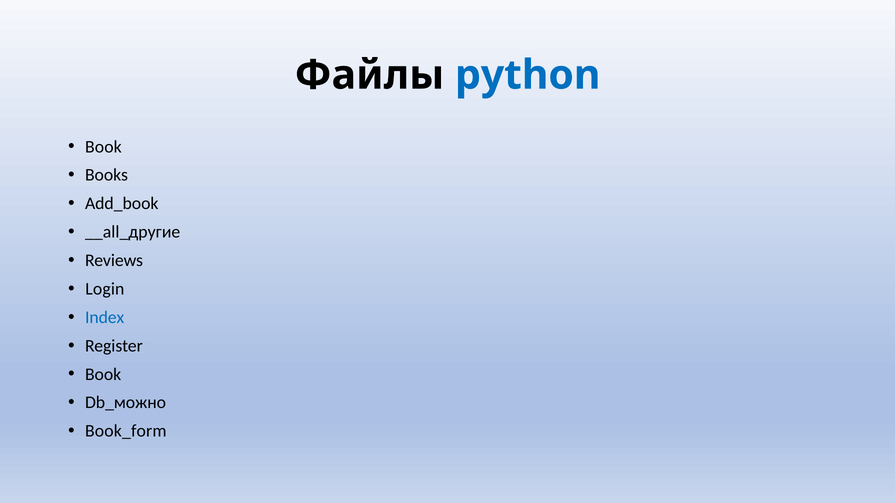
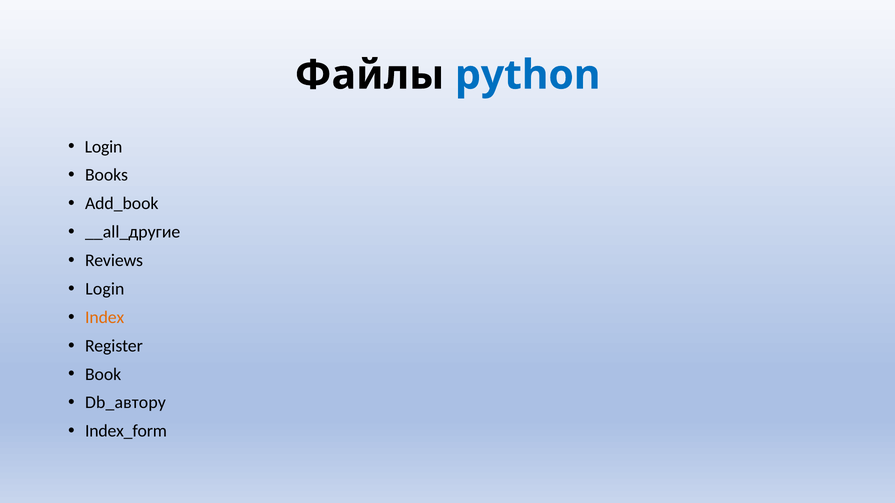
Book at (103, 147): Book -> Login
Index colour: blue -> orange
Db_можно: Db_можно -> Db_автору
Book_form: Book_form -> Index_form
